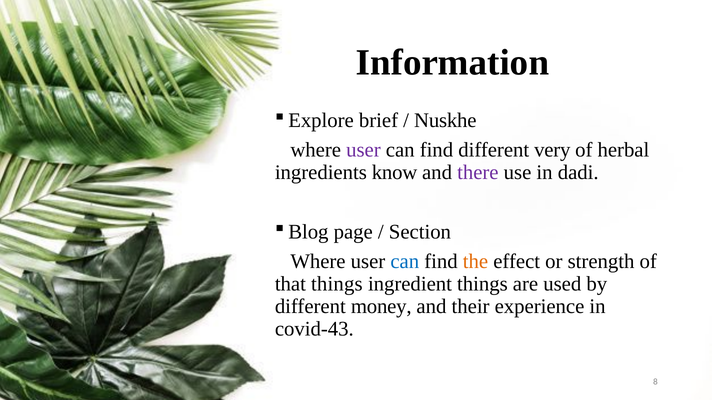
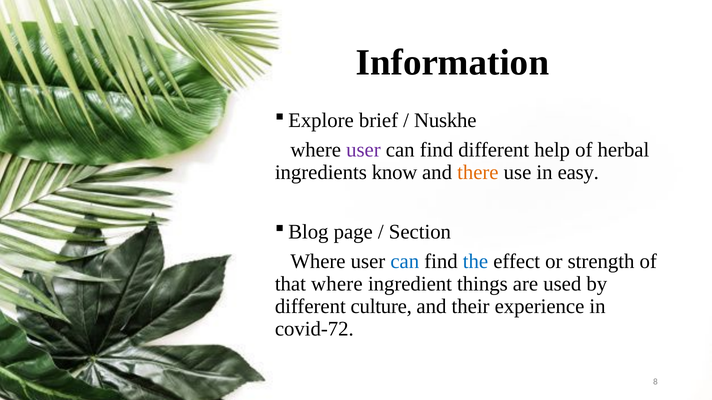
very: very -> help
there colour: purple -> orange
dadi: dadi -> easy
the colour: orange -> blue
that things: things -> where
money: money -> culture
covid-43: covid-43 -> covid-72
